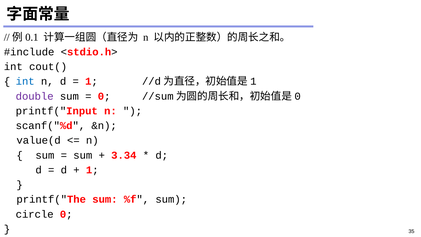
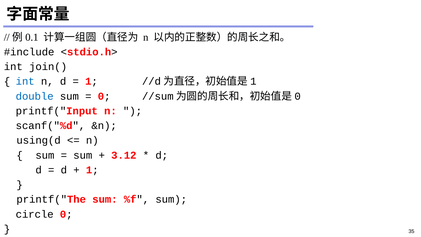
cout(: cout( -> join(
double colour: purple -> blue
value(d: value(d -> using(d
3.34: 3.34 -> 3.12
